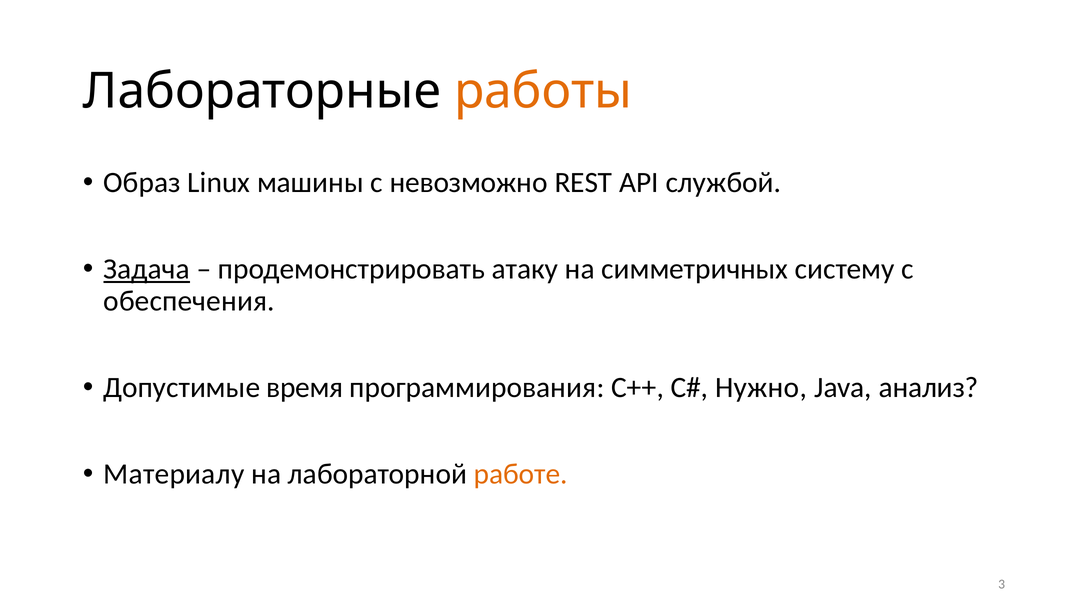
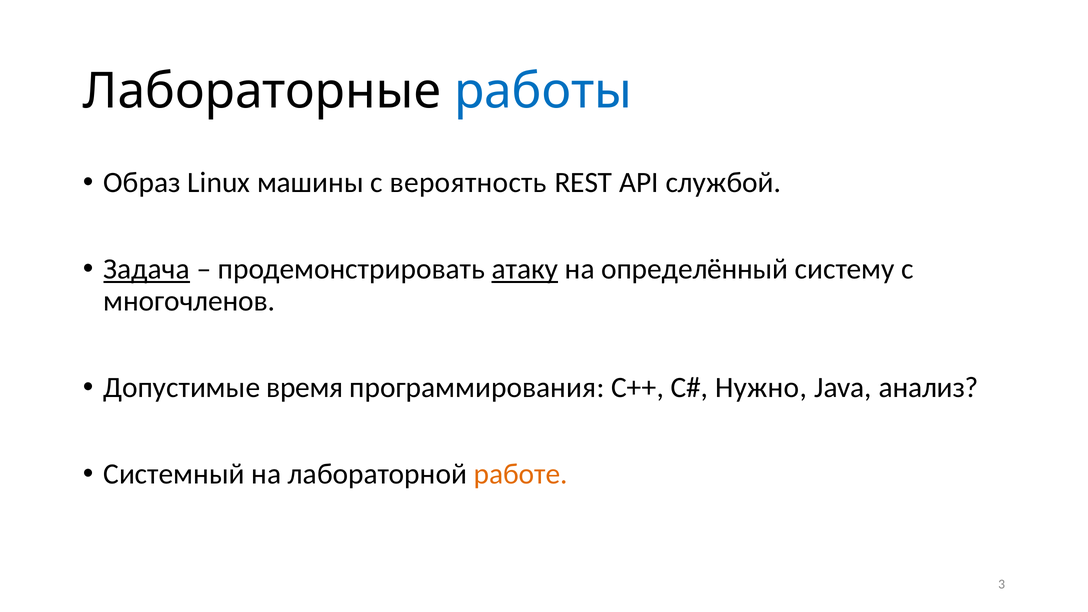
работы colour: orange -> blue
невозможно: невозможно -> вероятность
атаку underline: none -> present
симметричных: симметричных -> определённый
обеспечения: обеспечения -> многочленов
Материалу: Материалу -> Системный
